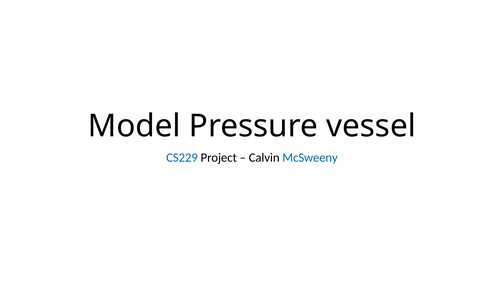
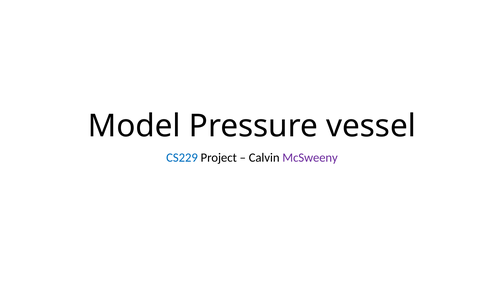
McSweeny colour: blue -> purple
